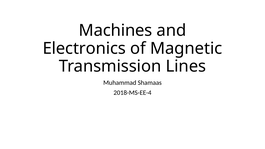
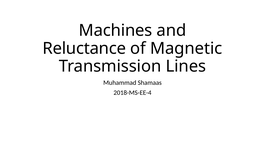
Electronics: Electronics -> Reluctance
